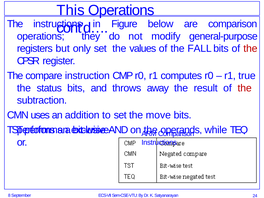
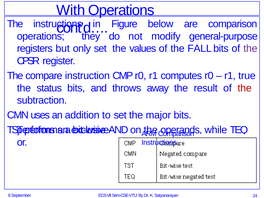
This: This -> With
the at (250, 49) colour: red -> purple
move: move -> major
